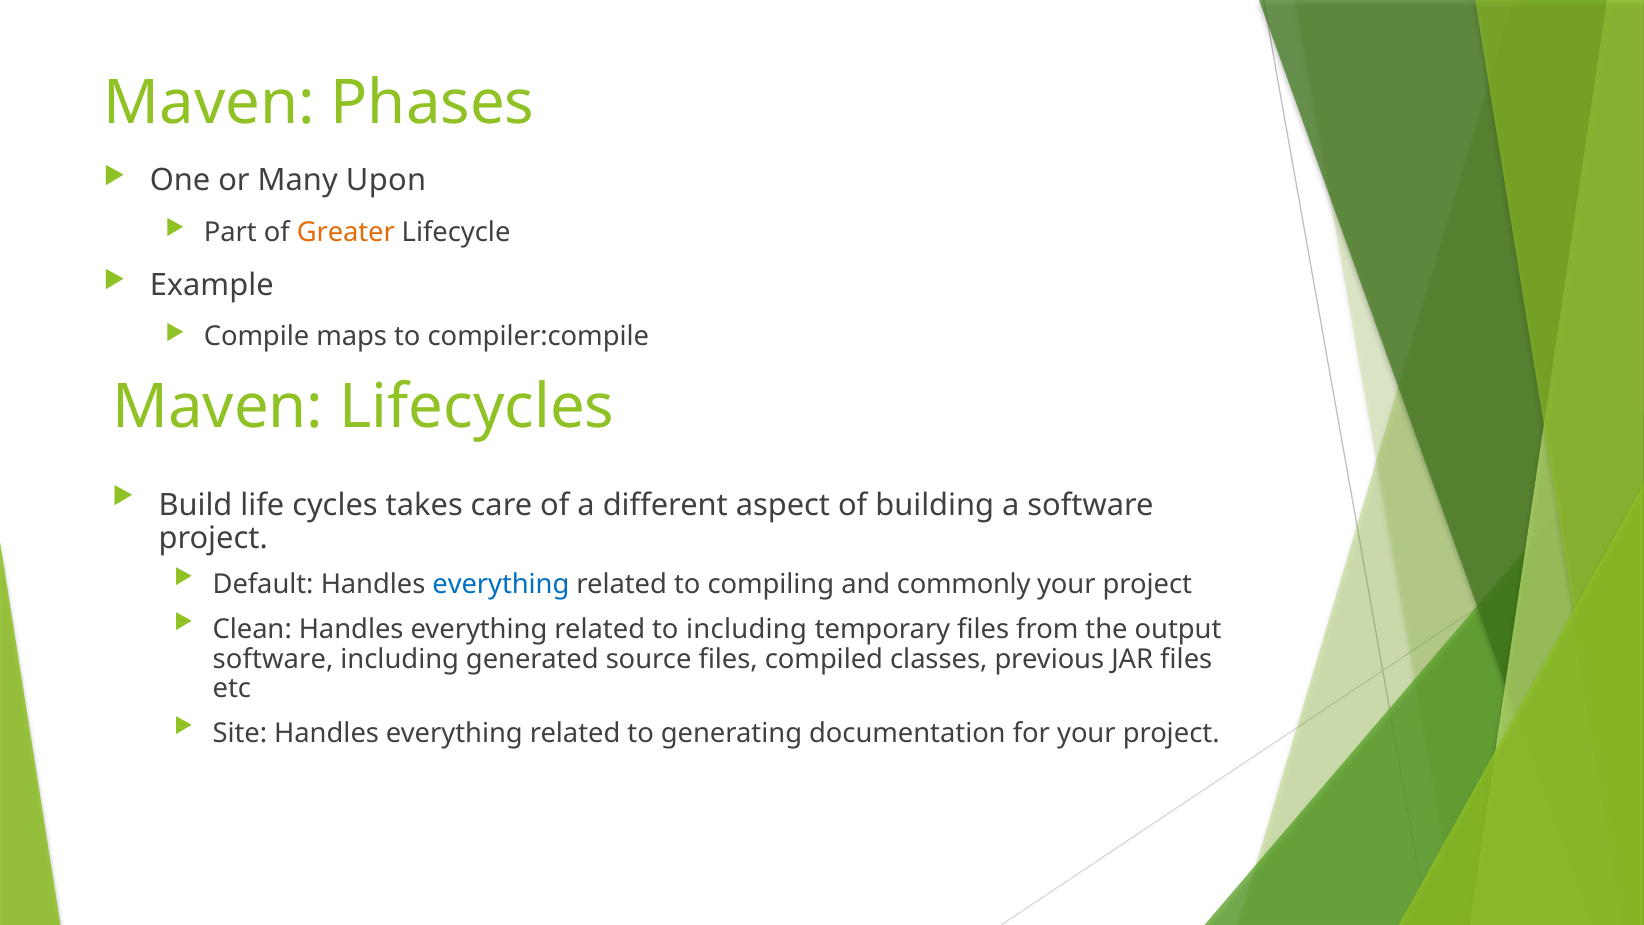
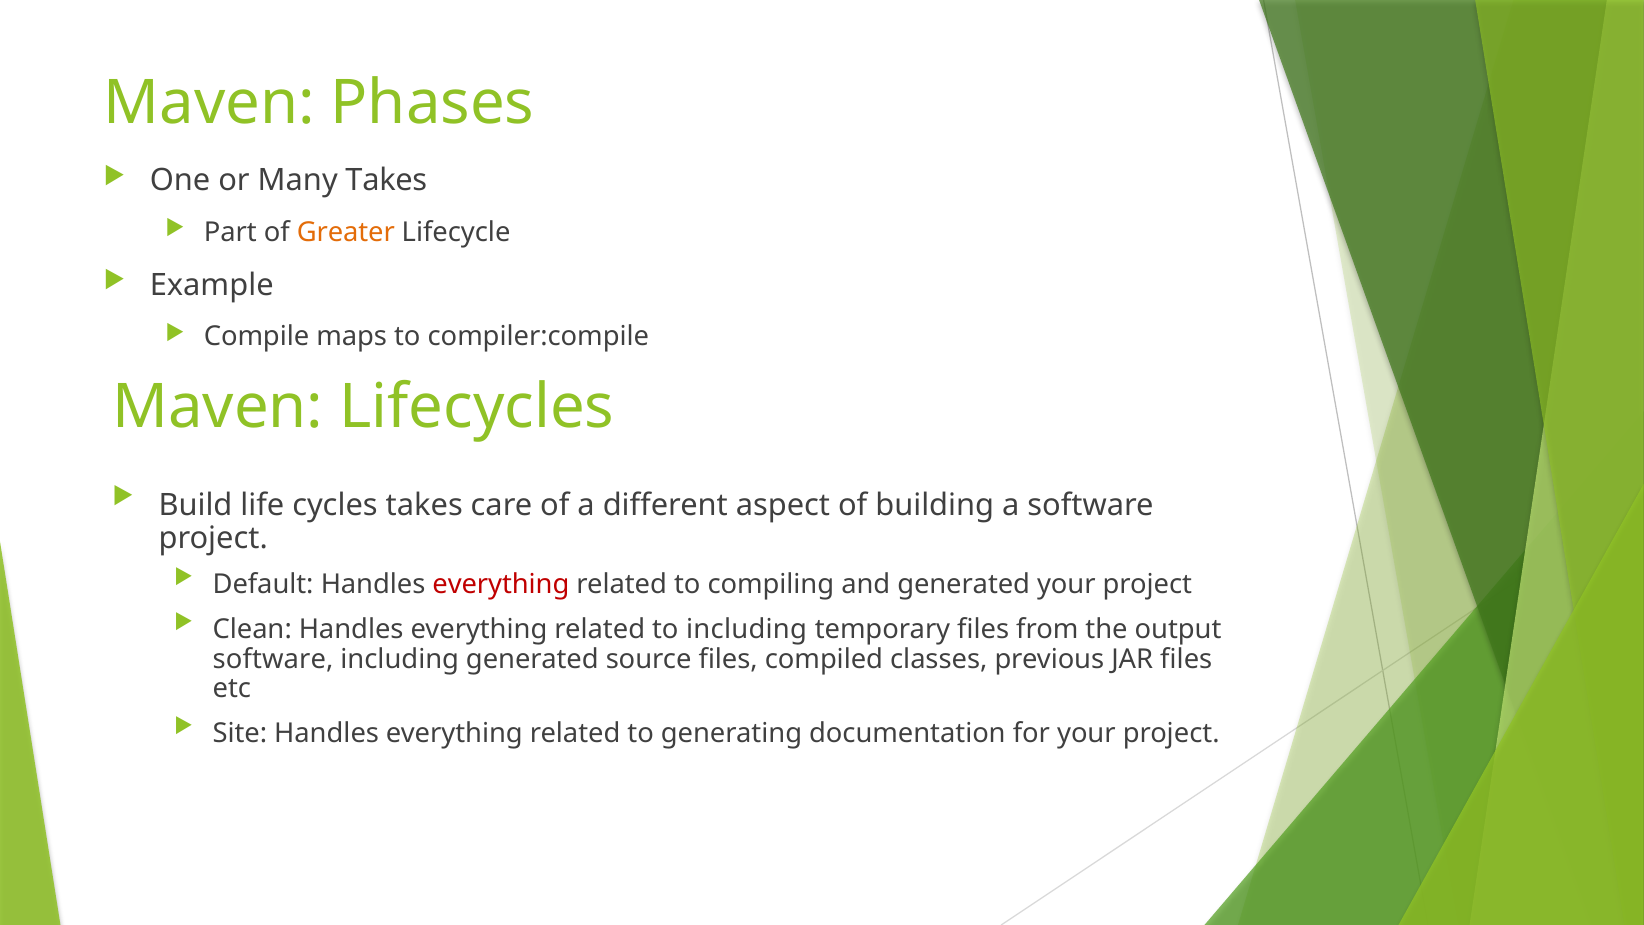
Many Upon: Upon -> Takes
everything at (501, 584) colour: blue -> red
and commonly: commonly -> generated
